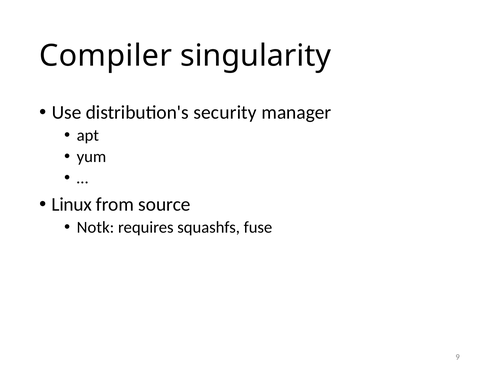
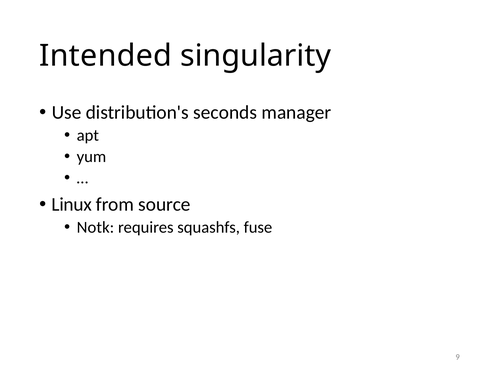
Compiler: Compiler -> Intended
security: security -> seconds
